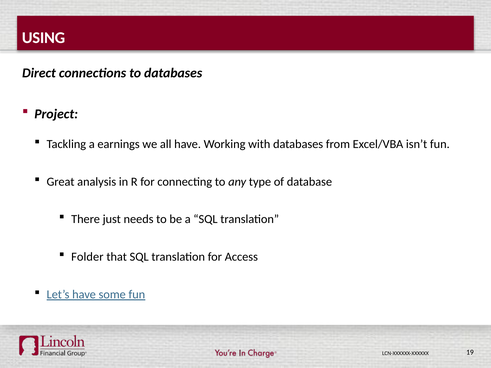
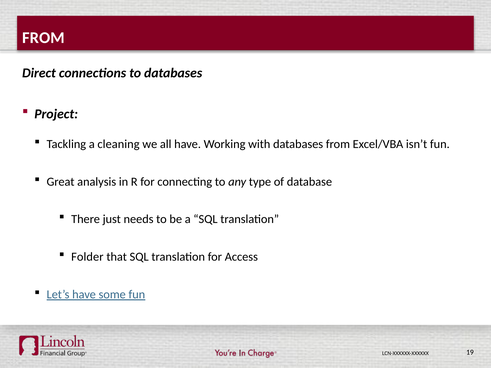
USING at (44, 38): USING -> FROM
earnings: earnings -> cleaning
